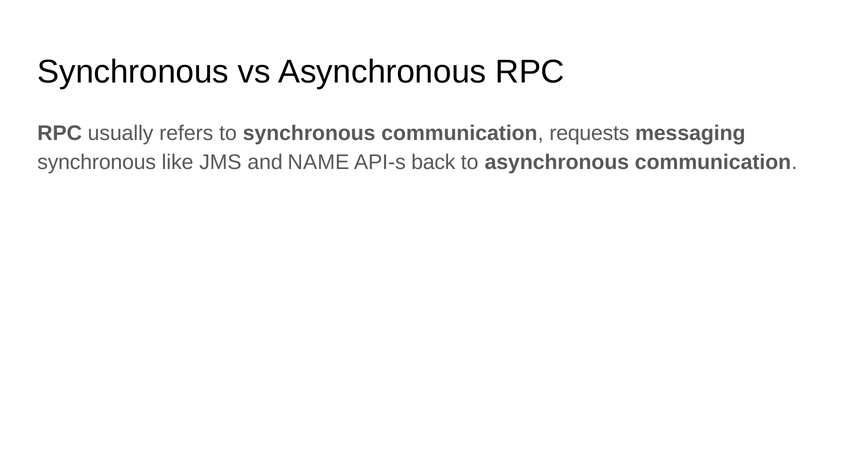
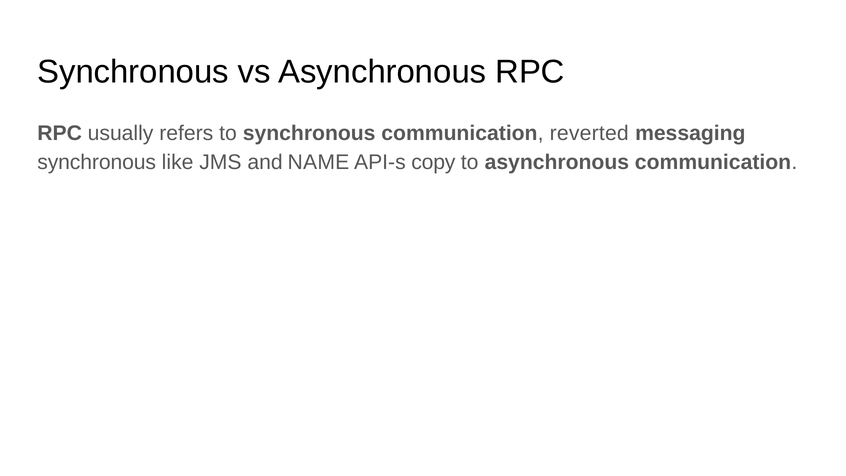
requests: requests -> reverted
back: back -> copy
